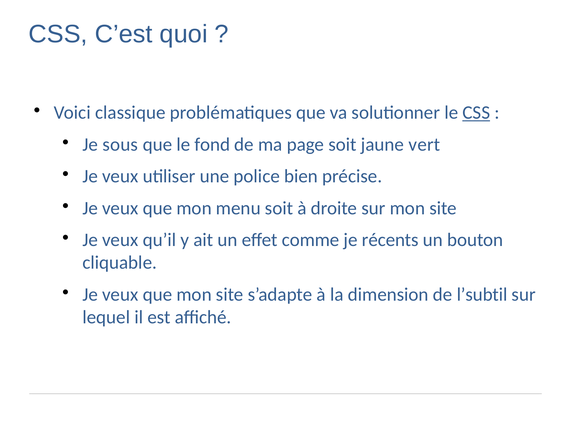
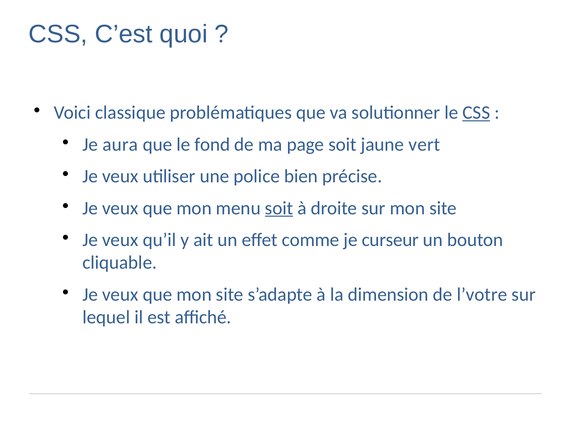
sous: sous -> aura
soit at (279, 208) underline: none -> present
récents: récents -> curseur
l’subtil: l’subtil -> l’votre
